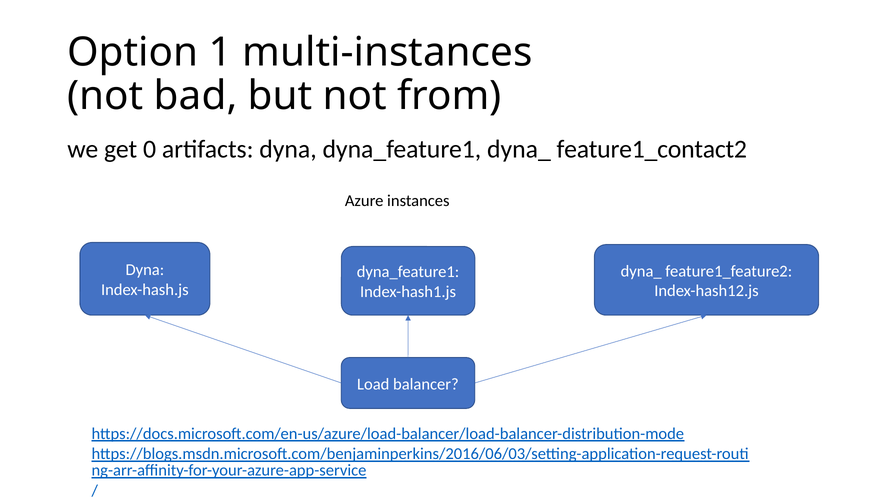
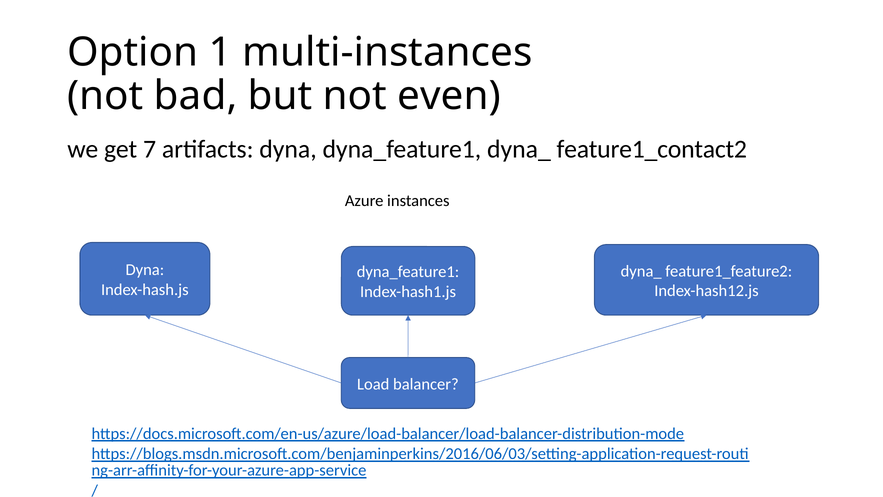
from: from -> even
0: 0 -> 7
